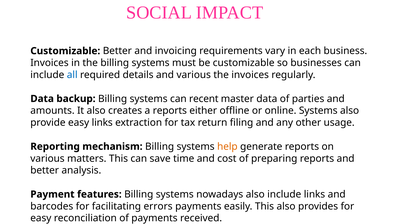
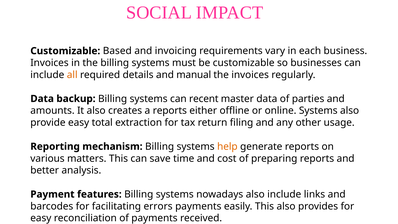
Customizable Better: Better -> Based
all colour: blue -> orange
and various: various -> manual
easy links: links -> total
